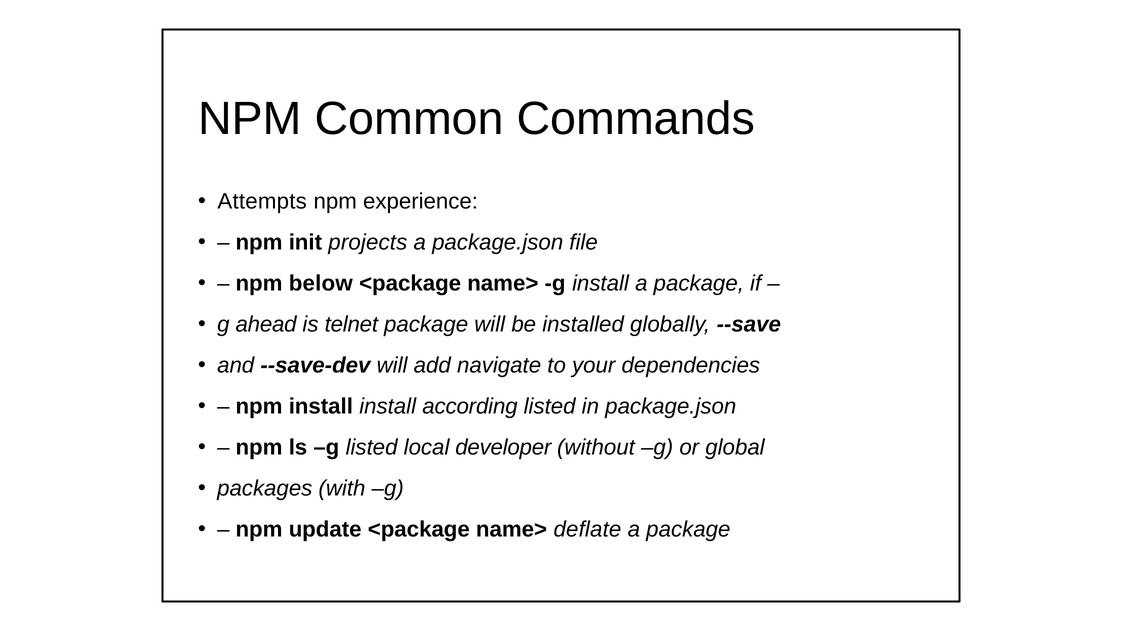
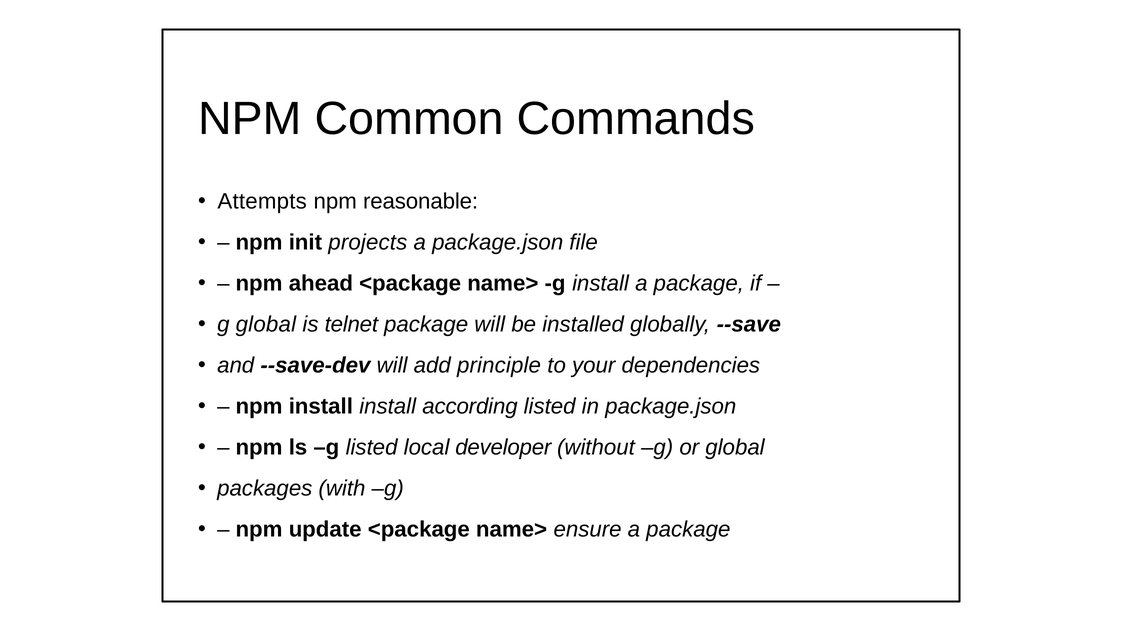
experience: experience -> reasonable
below: below -> ahead
g ahead: ahead -> global
navigate: navigate -> principle
deflate: deflate -> ensure
